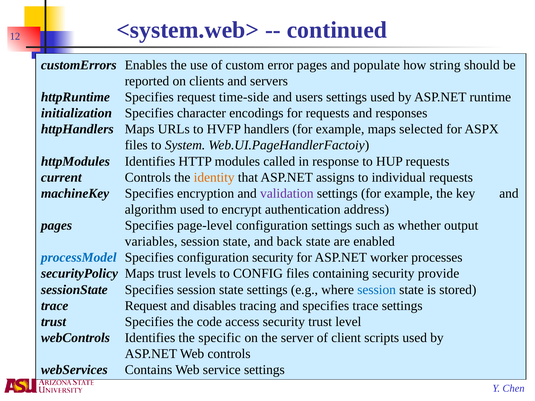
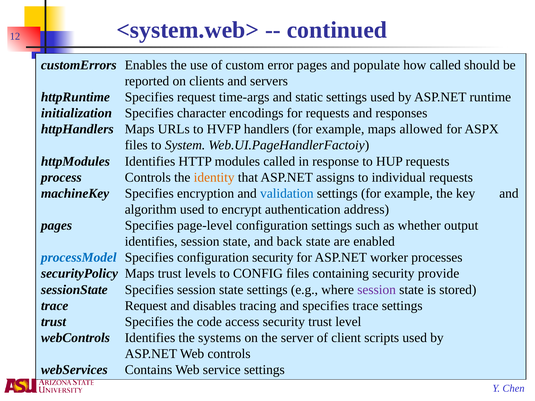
how string: string -> called
time-side: time-side -> time-args
users: users -> static
selected: selected -> allowed
current: current -> process
validation colour: purple -> blue
variables at (151, 242): variables -> identifies
session at (377, 290) colour: blue -> purple
specific: specific -> systems
